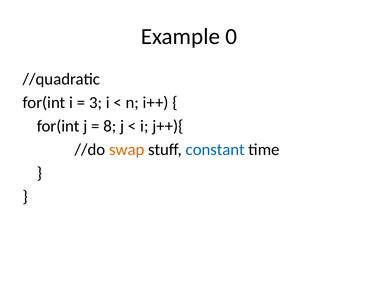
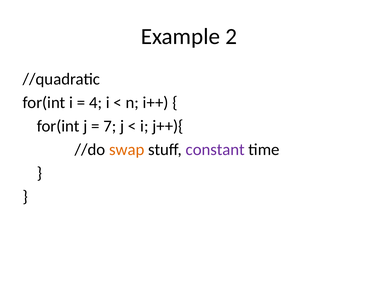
0: 0 -> 2
3: 3 -> 4
8: 8 -> 7
constant colour: blue -> purple
